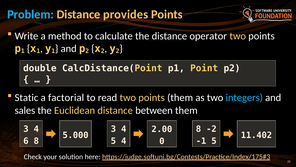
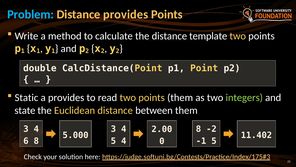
operator: operator -> template
a factorial: factorial -> provides
integers colour: light blue -> light green
sales: sales -> state
